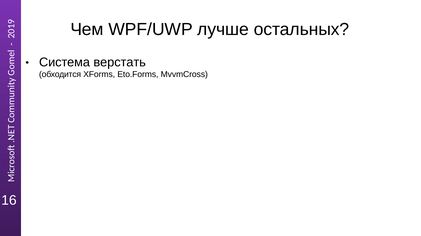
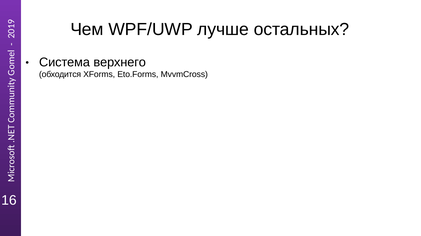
верстать: верстать -> верхнего
